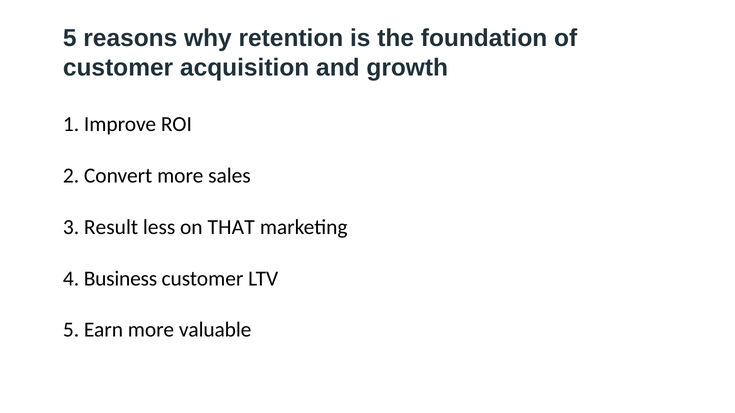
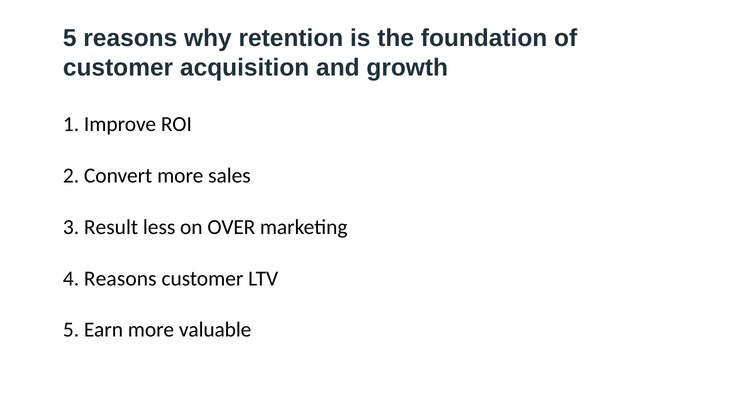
THAT: THAT -> OVER
4 Business: Business -> Reasons
